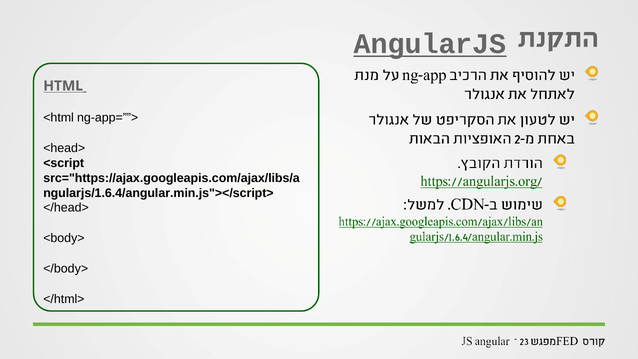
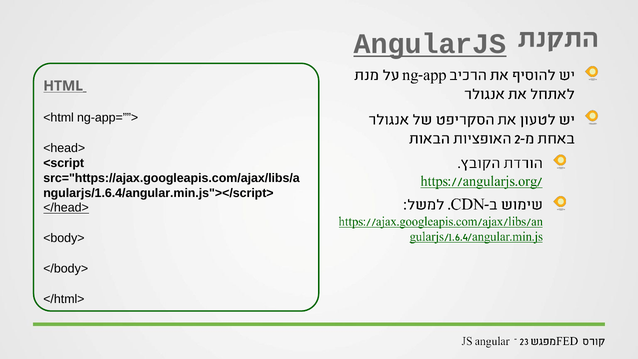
</head> underline: none -> present
